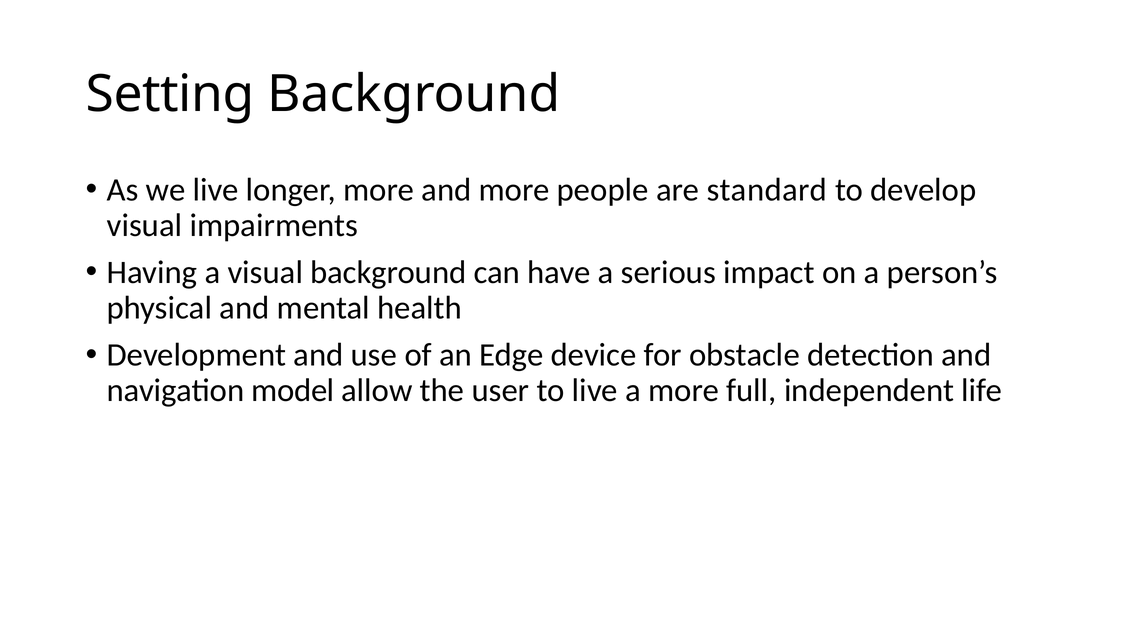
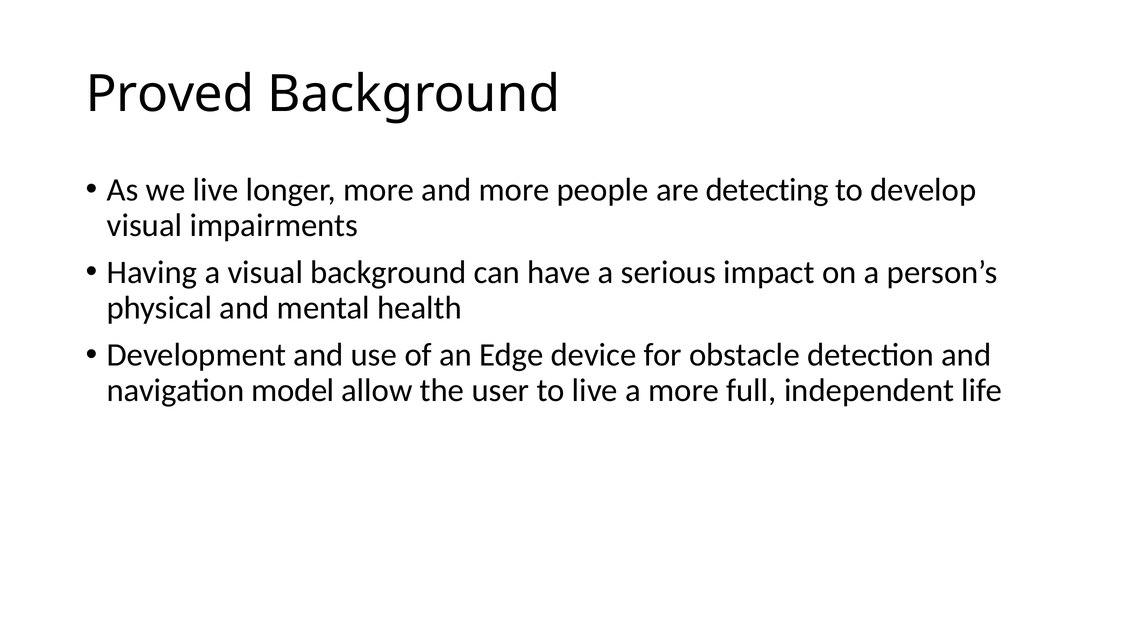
Setting: Setting -> Proved
standard: standard -> detecting
